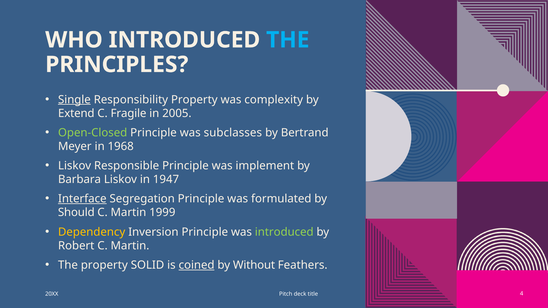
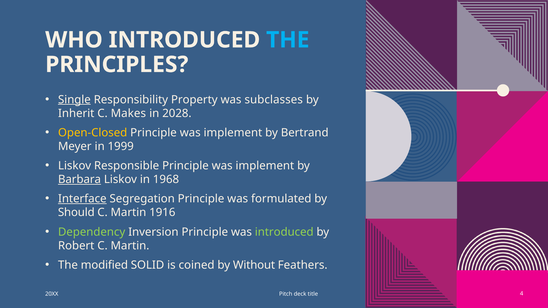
complexity: complexity -> subclasses
Extend: Extend -> Inherit
Fragile: Fragile -> Makes
2005: 2005 -> 2028
Open-Closed colour: light green -> yellow
subclasses at (233, 133): subclasses -> implement
1968: 1968 -> 1999
Barbara underline: none -> present
1947: 1947 -> 1968
1999: 1999 -> 1916
Dependency colour: yellow -> light green
The property: property -> modified
coined underline: present -> none
